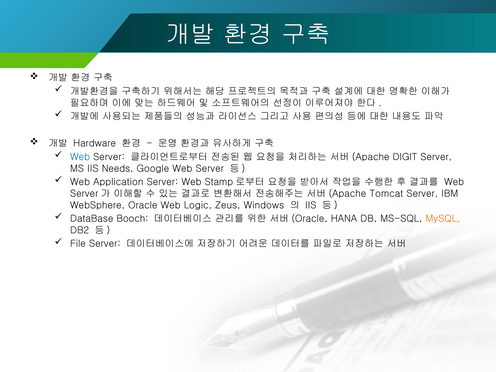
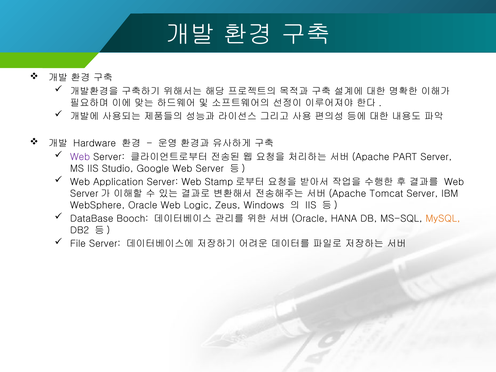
Web at (80, 157) colour: blue -> purple
DIGIT: DIGIT -> PART
Needs: Needs -> Studio
